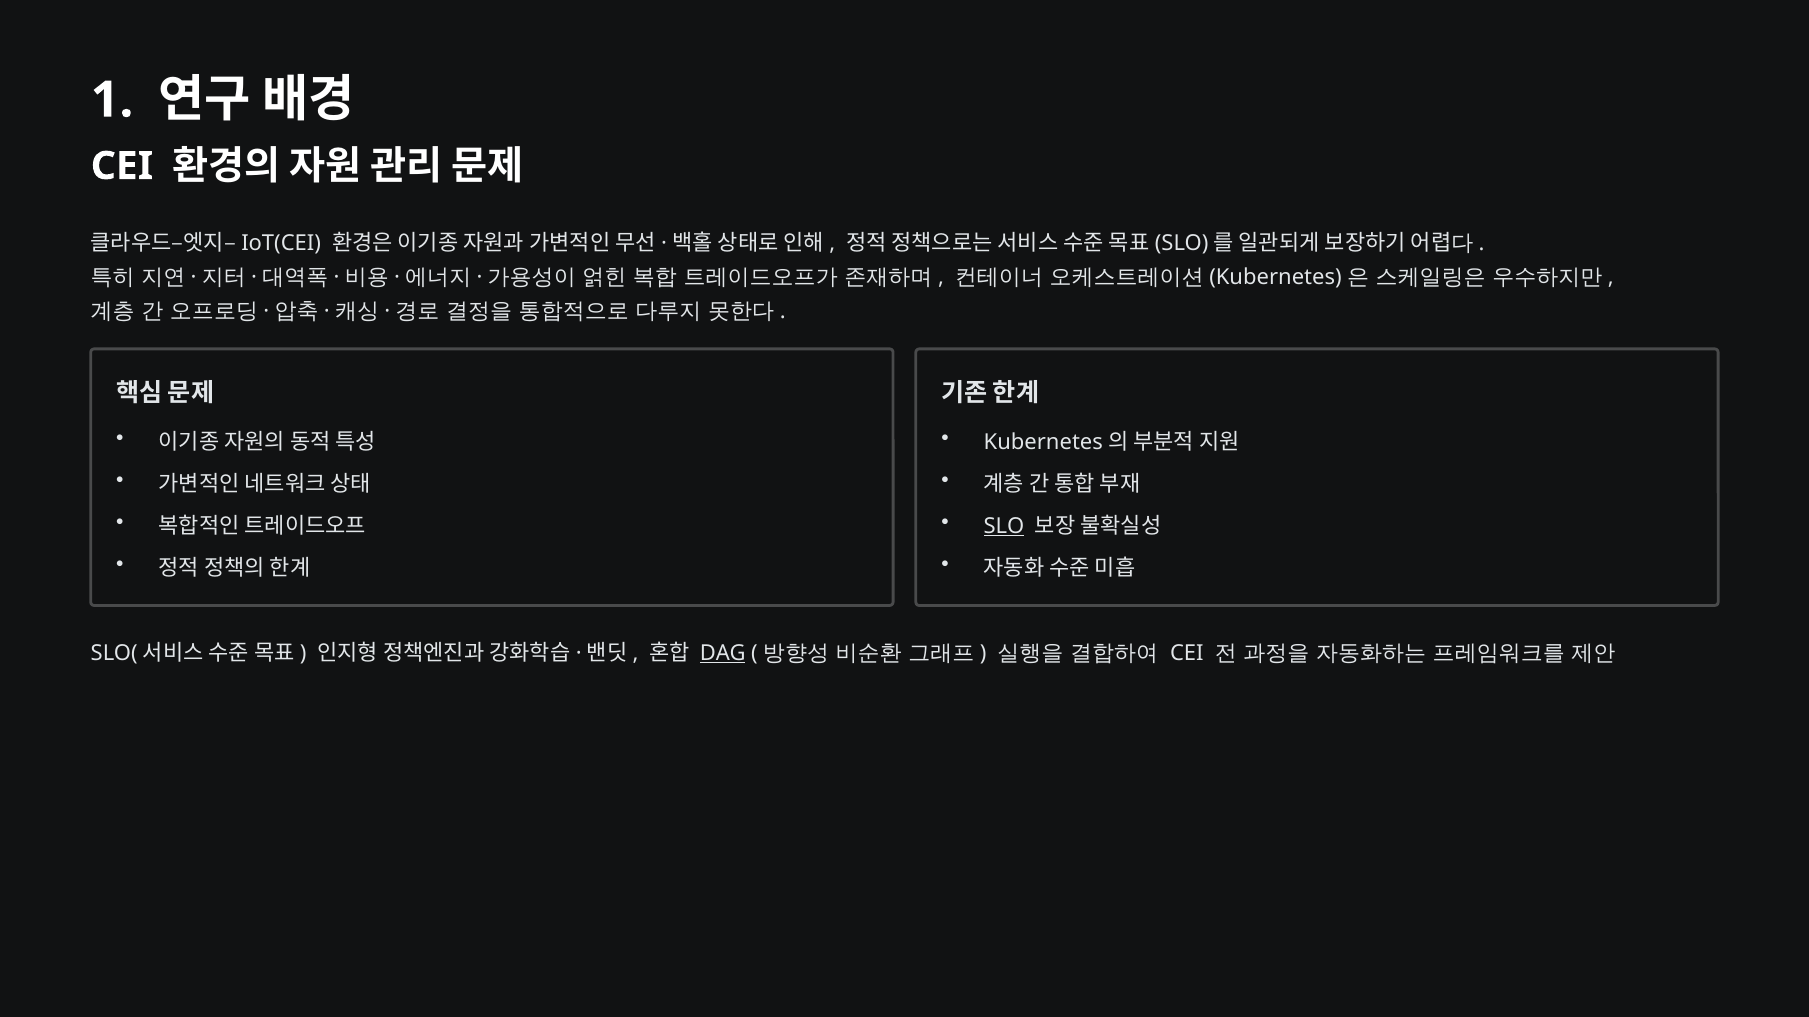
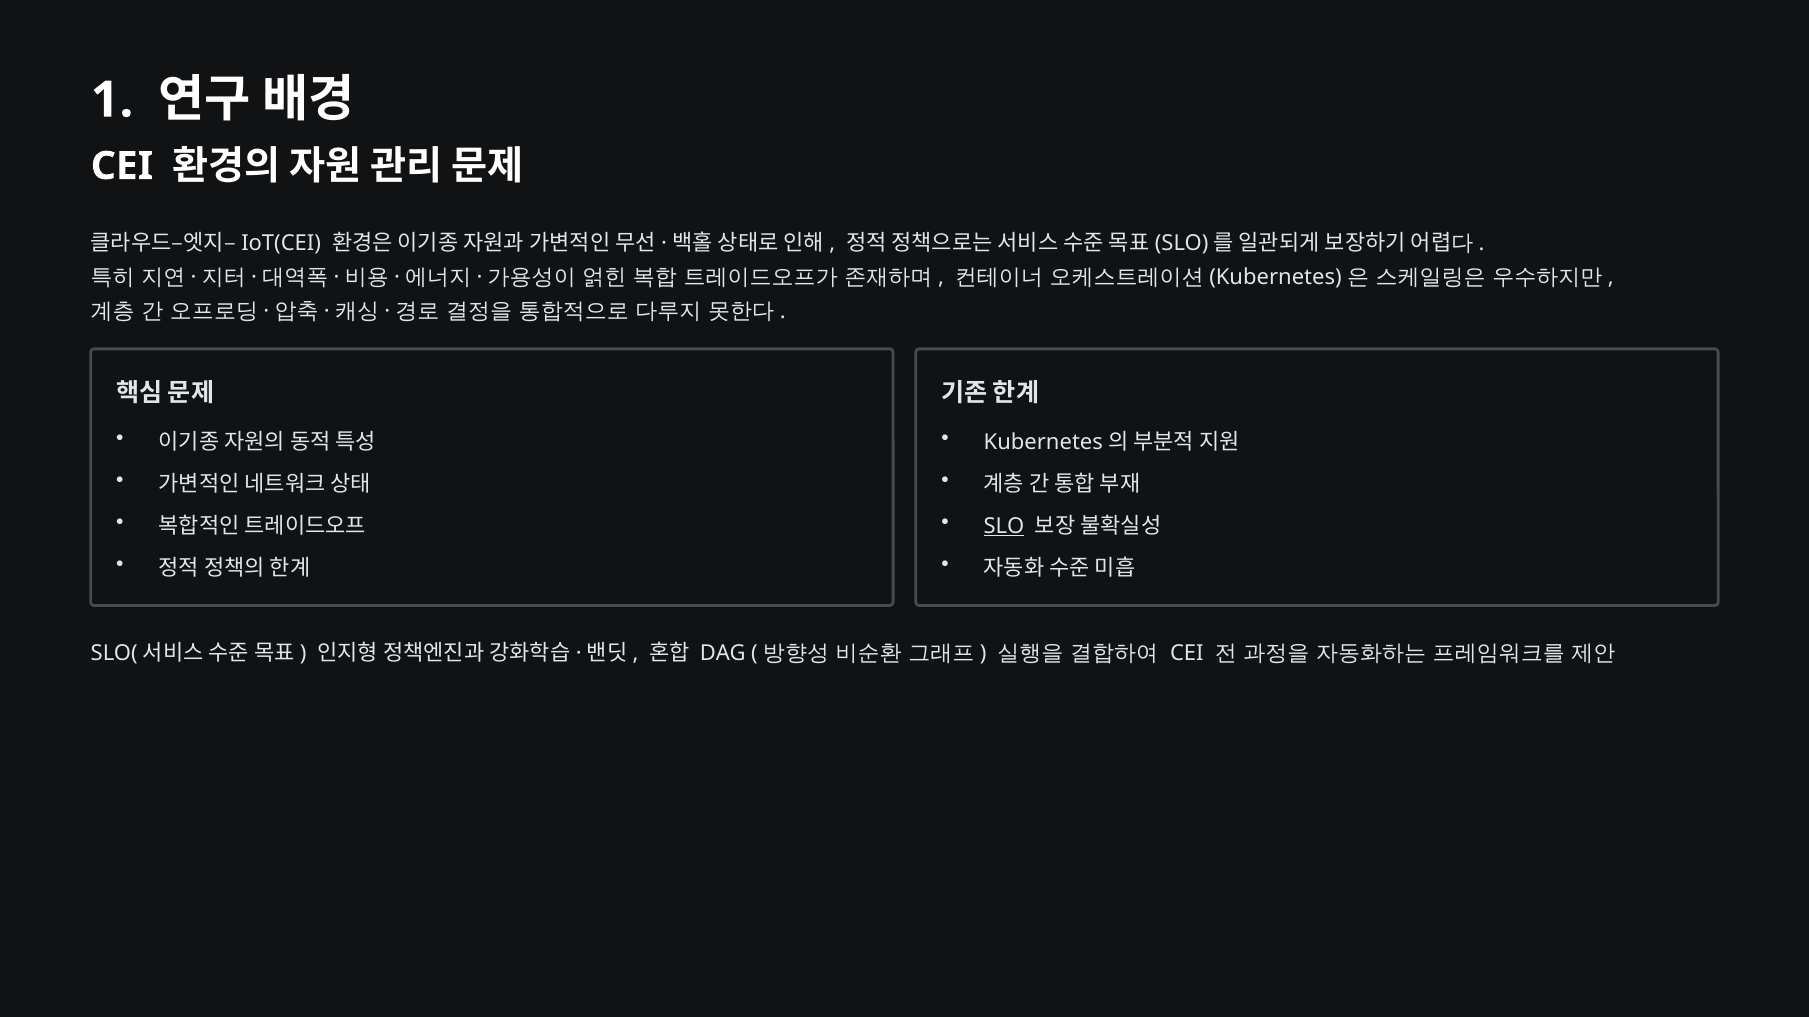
DAG underline: present -> none
